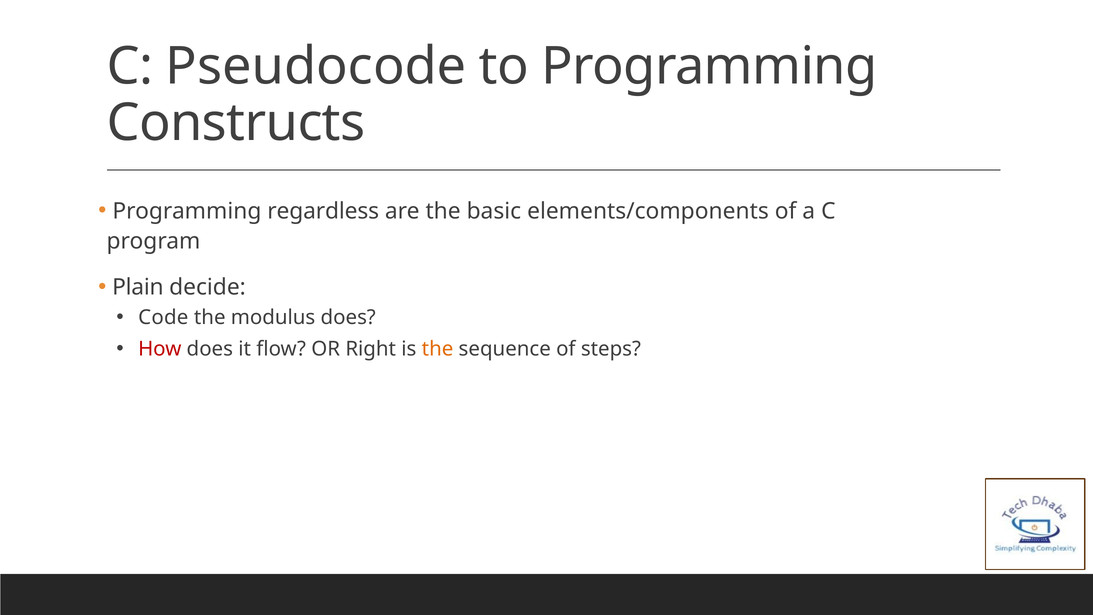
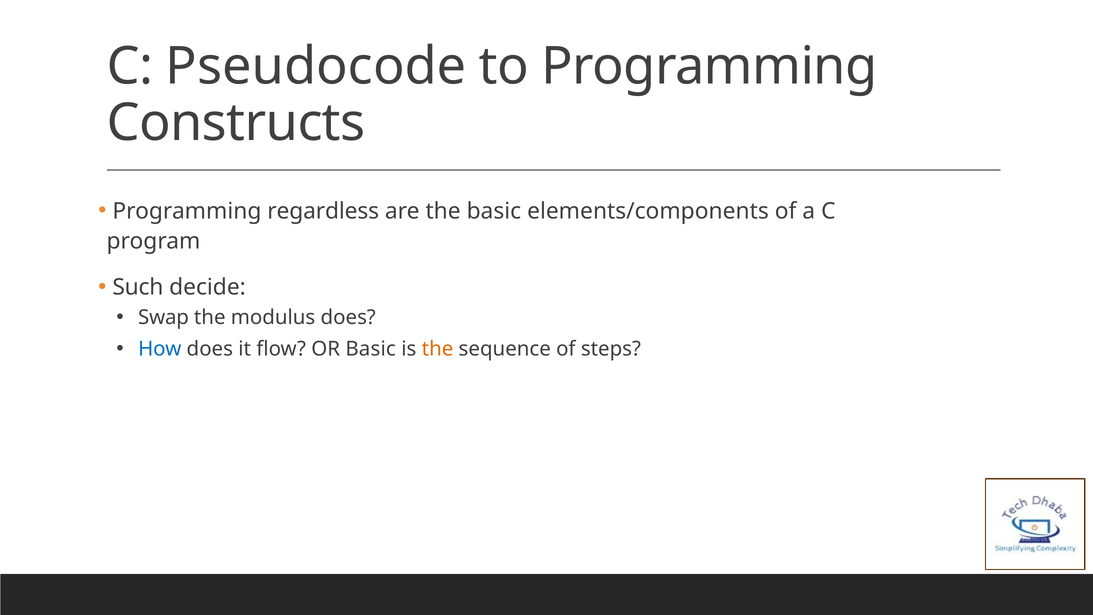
Plain: Plain -> Such
Code: Code -> Swap
How colour: red -> blue
OR Right: Right -> Basic
